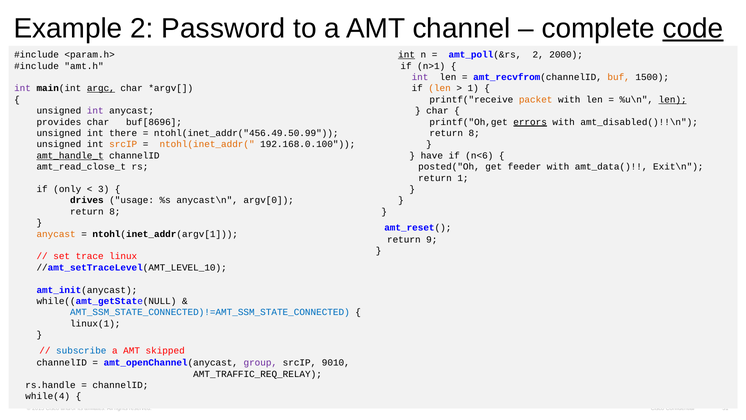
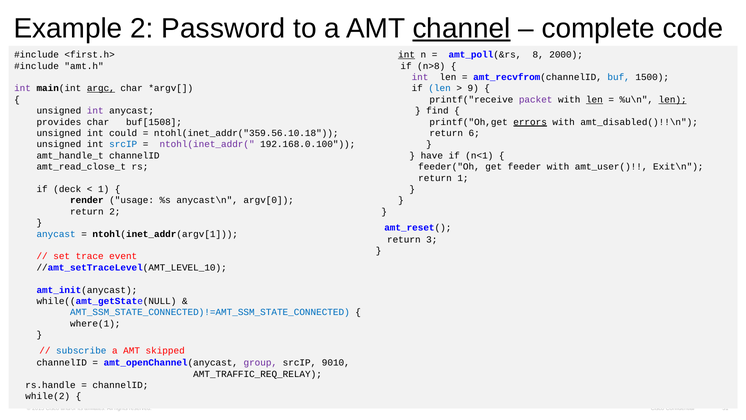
channel underline: none -> present
code underline: present -> none
<param.h>: <param.h> -> <first.h>
amt_poll(&rs 2: 2 -> 8
n>1: n>1 -> n>8
buf colour: orange -> blue
len at (440, 88) colour: orange -> blue
1 at (473, 88): 1 -> 9
packet colour: orange -> purple
len at (594, 100) underline: none -> present
char at (437, 111): char -> find
buf[8696: buf[8696 -> buf[1508
there: there -> could
ntohl(inet_addr("456.49.50.99: ntohl(inet_addr("456.49.50.99 -> ntohl(inet_addr("359.56.10.18
8 at (474, 133): 8 -> 6
srcIP at (123, 144) colour: orange -> blue
ntohl(inet_addr( colour: orange -> purple
amt_handle_t underline: present -> none
n<6: n<6 -> n<1
posted("Oh: posted("Oh -> feeder("Oh
amt_data(: amt_data( -> amt_user(
only: only -> deck
3 at (104, 189): 3 -> 1
drives: drives -> render
8 at (115, 211): 8 -> 2
anycast at (56, 234) colour: orange -> blue
9: 9 -> 3
linux: linux -> event
linux(1: linux(1 -> where(1
while(4: while(4 -> while(2
